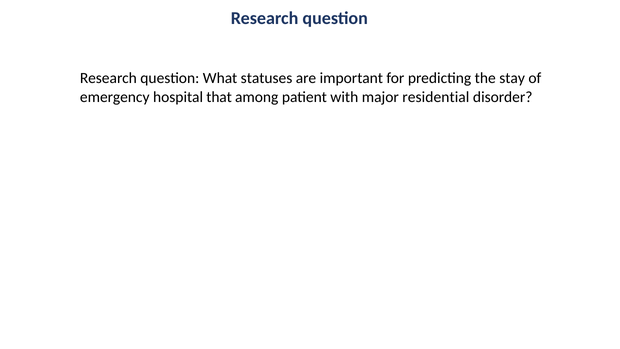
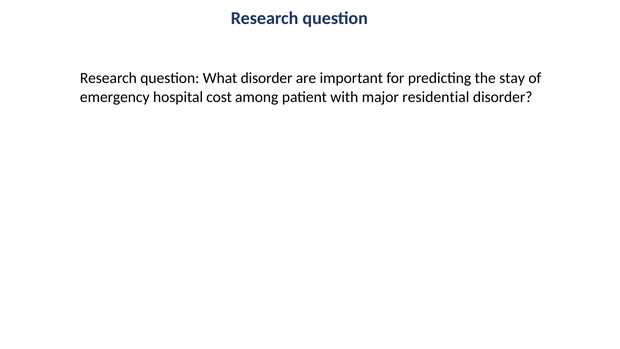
What statuses: statuses -> disorder
that: that -> cost
